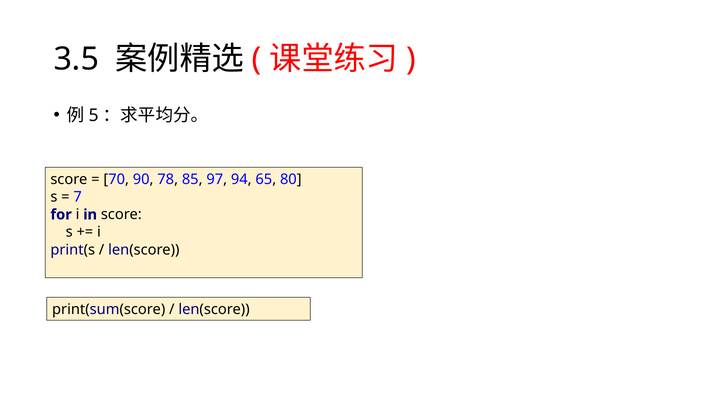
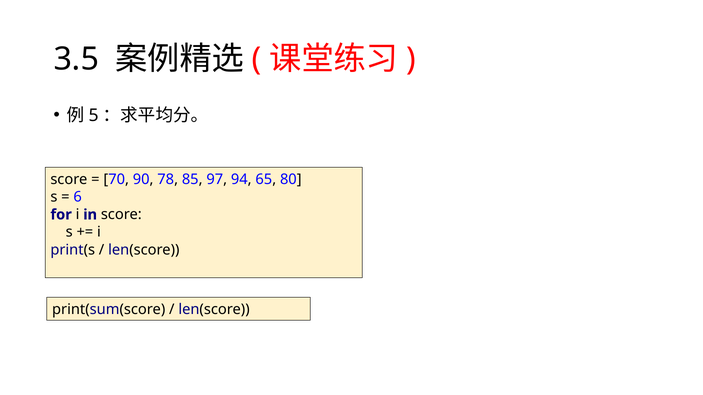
7: 7 -> 6
